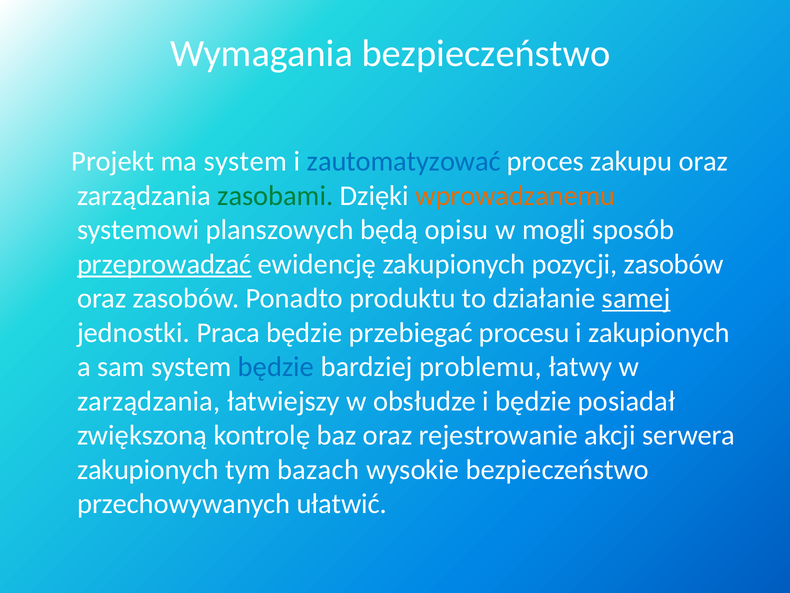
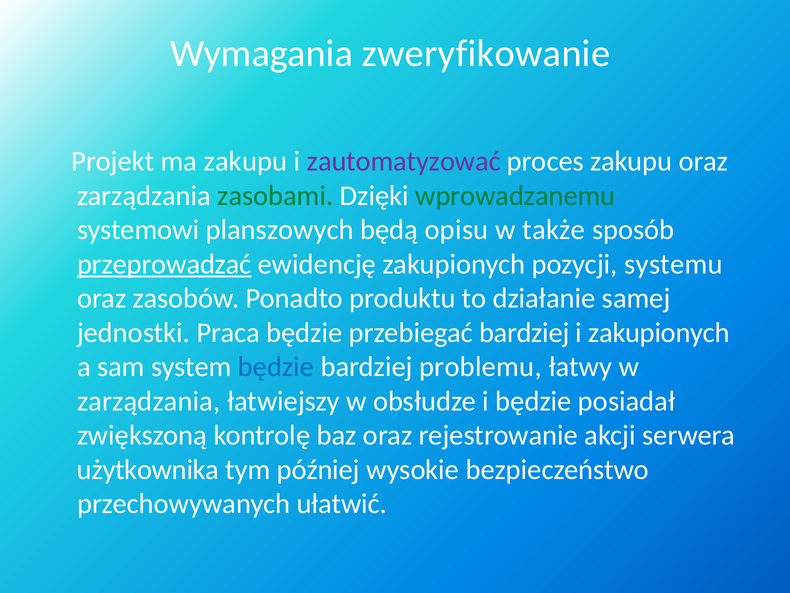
Wymagania bezpieczeństwo: bezpieczeństwo -> zweryfikowanie
ma system: system -> zakupu
zautomatyzować colour: blue -> purple
wprowadzanemu colour: orange -> green
mogli: mogli -> także
pozycji zasobów: zasobów -> systemu
samej underline: present -> none
przebiegać procesu: procesu -> bardziej
zakupionych at (148, 469): zakupionych -> użytkownika
bazach: bazach -> później
